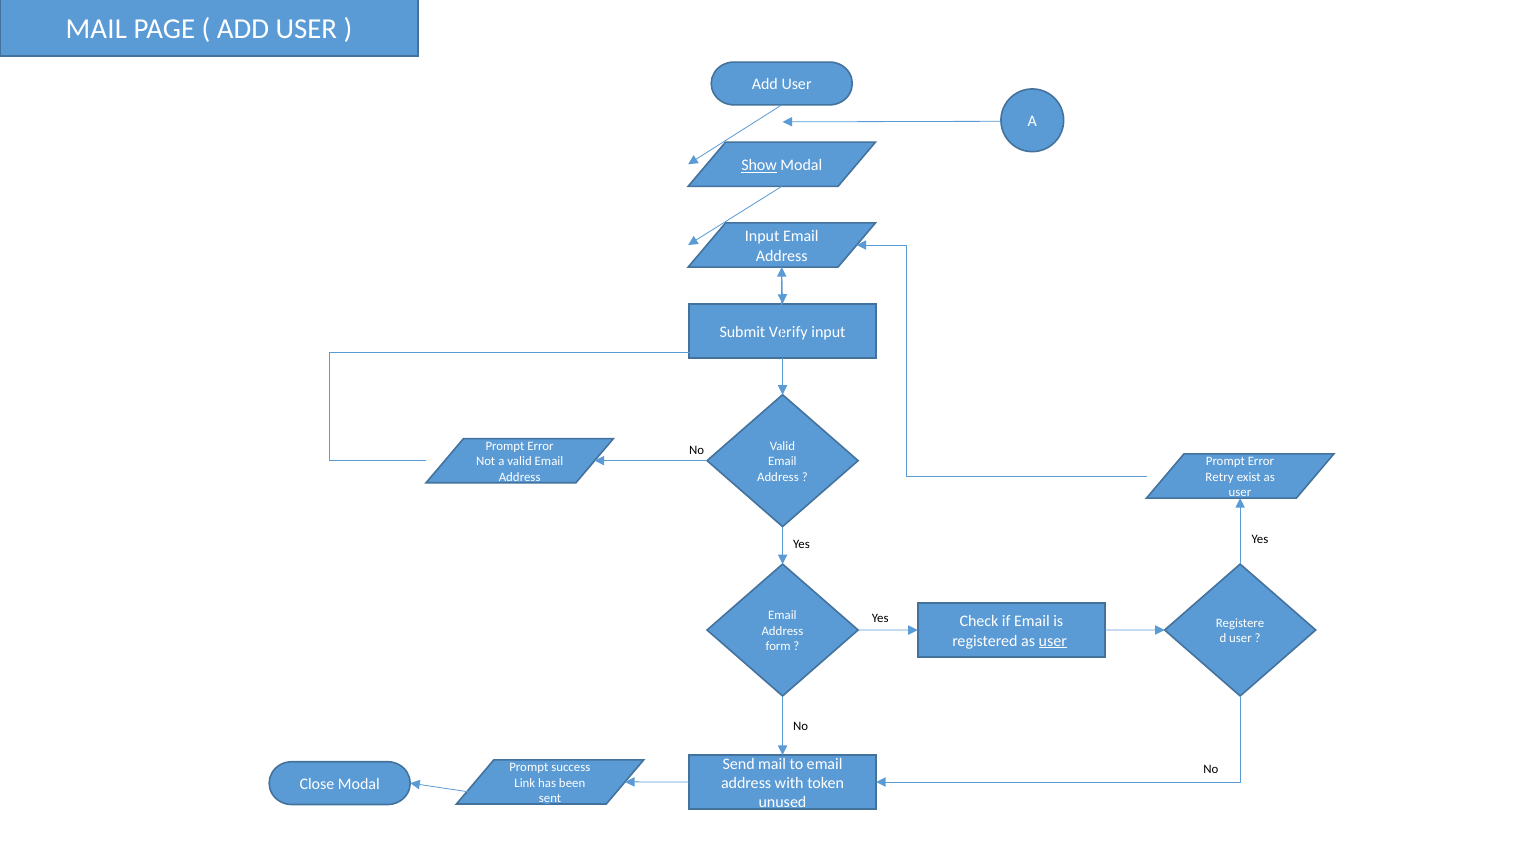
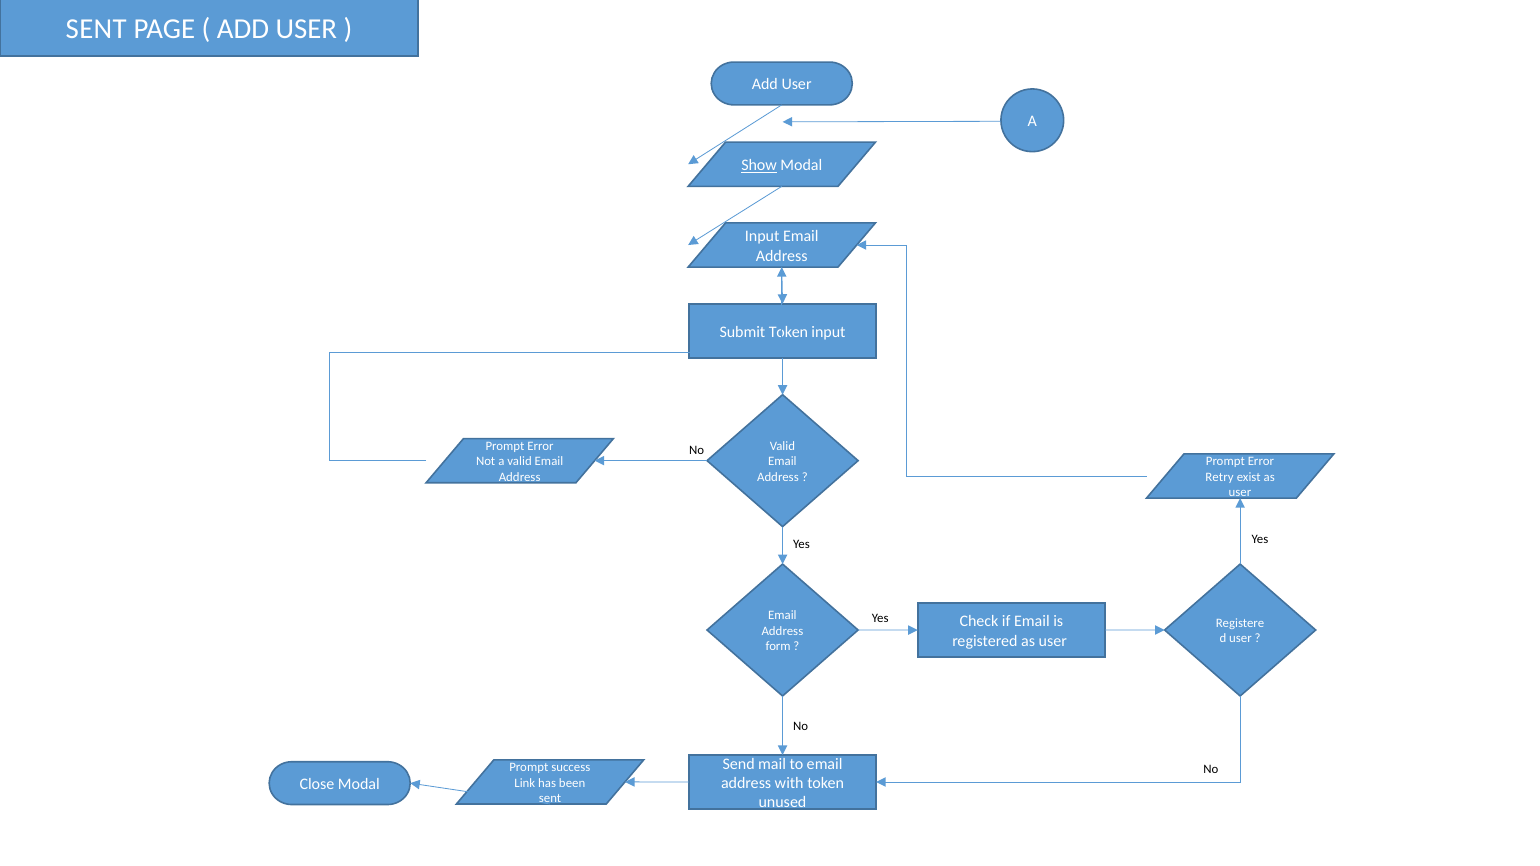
MAIL at (96, 29): MAIL -> SENT
Submit Verify: Verify -> Token
user at (1053, 641) underline: present -> none
